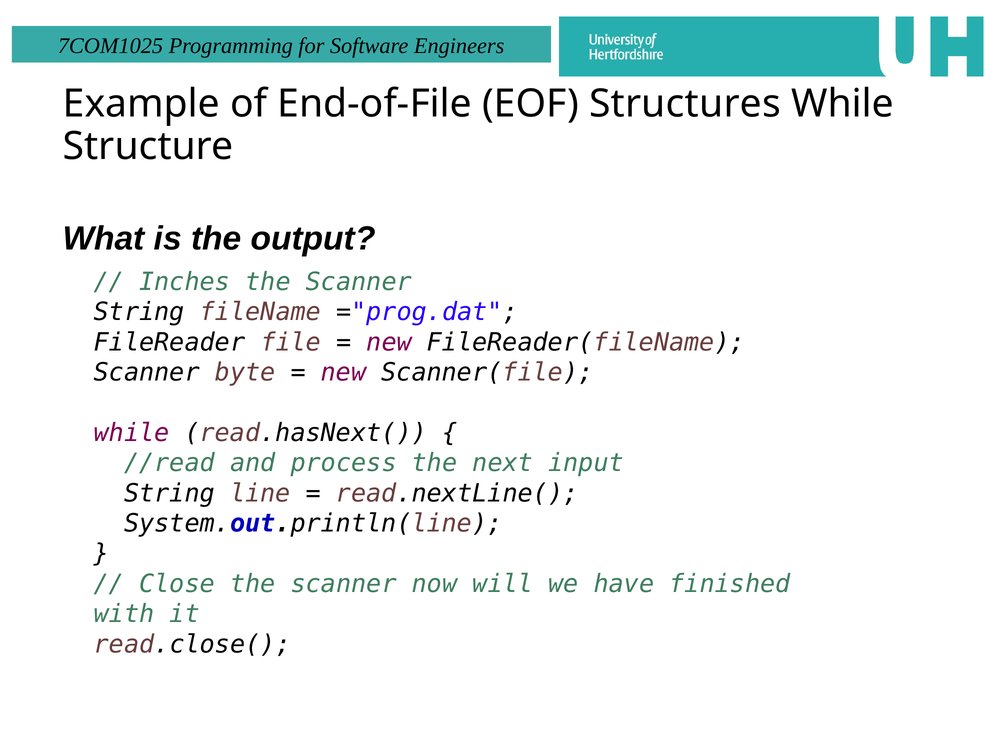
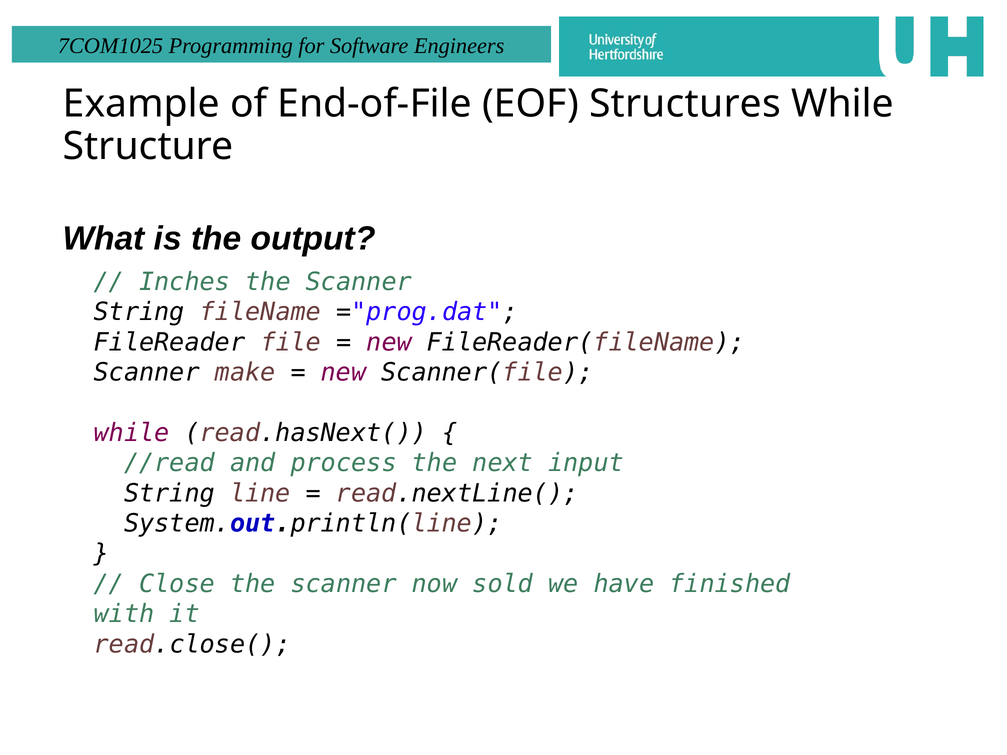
byte: byte -> make
will: will -> sold
